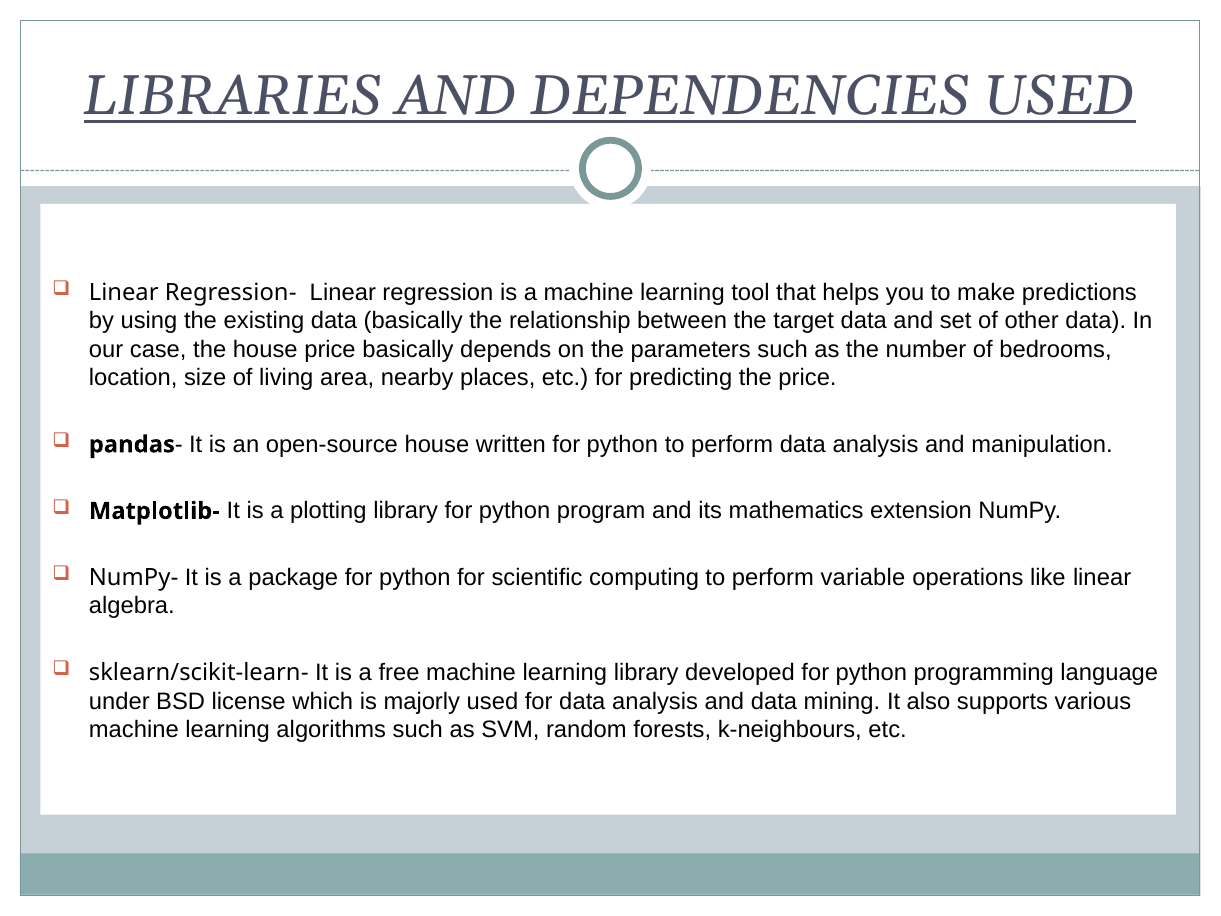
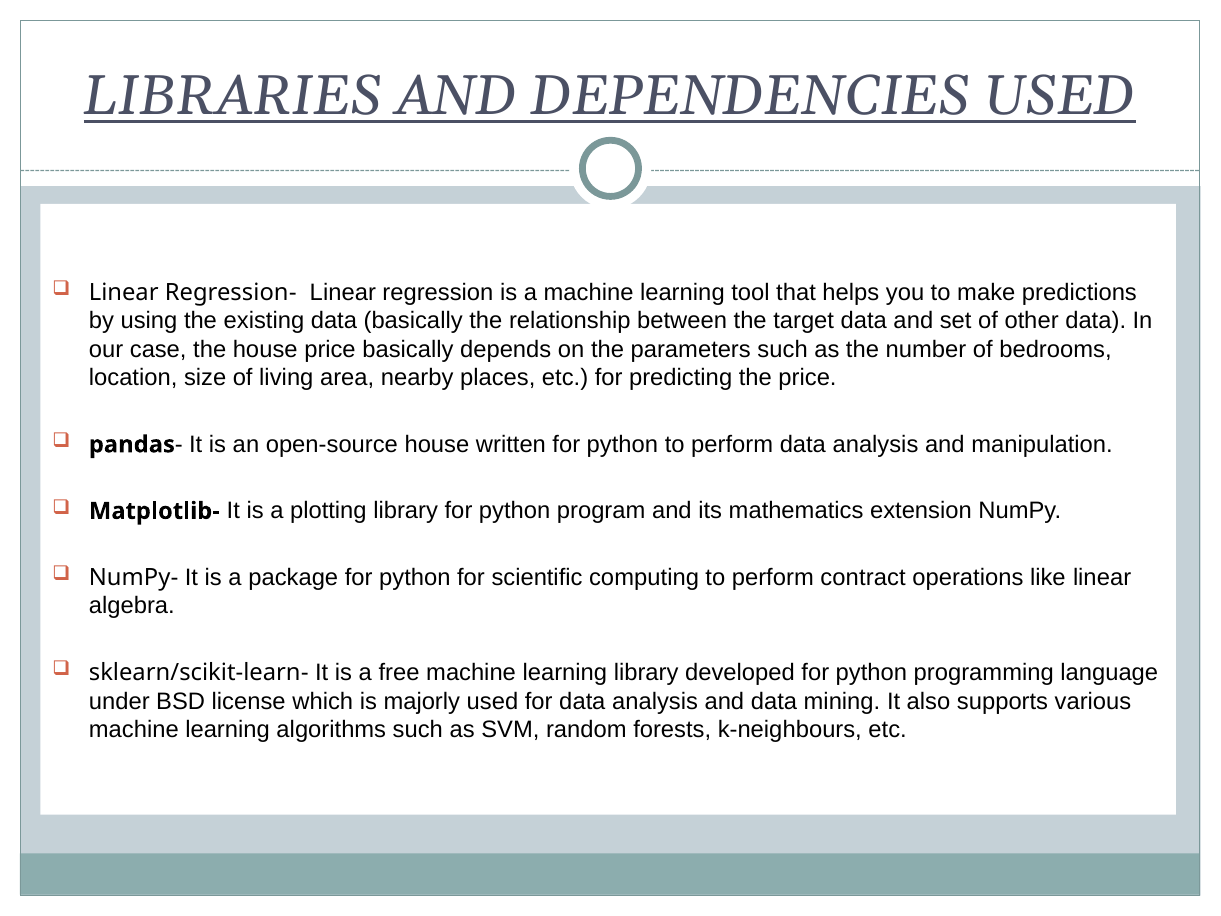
variable: variable -> contract
